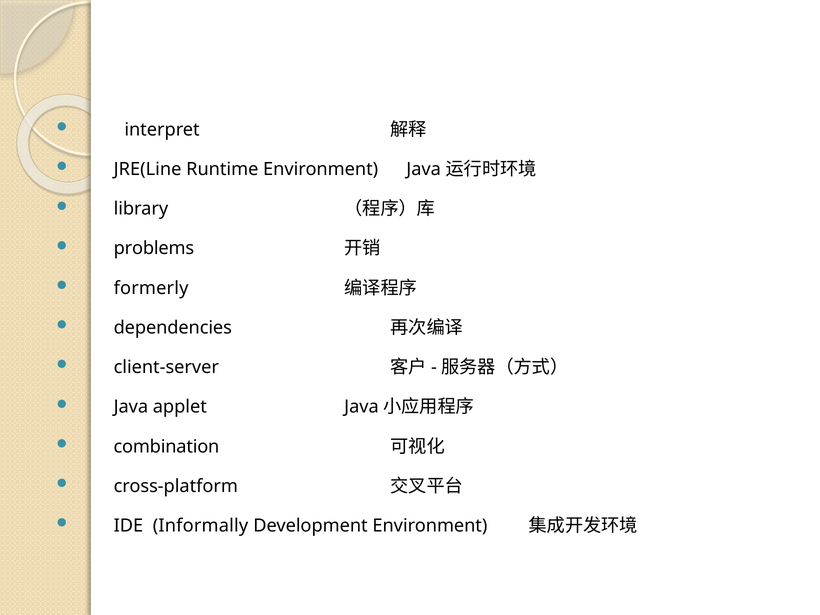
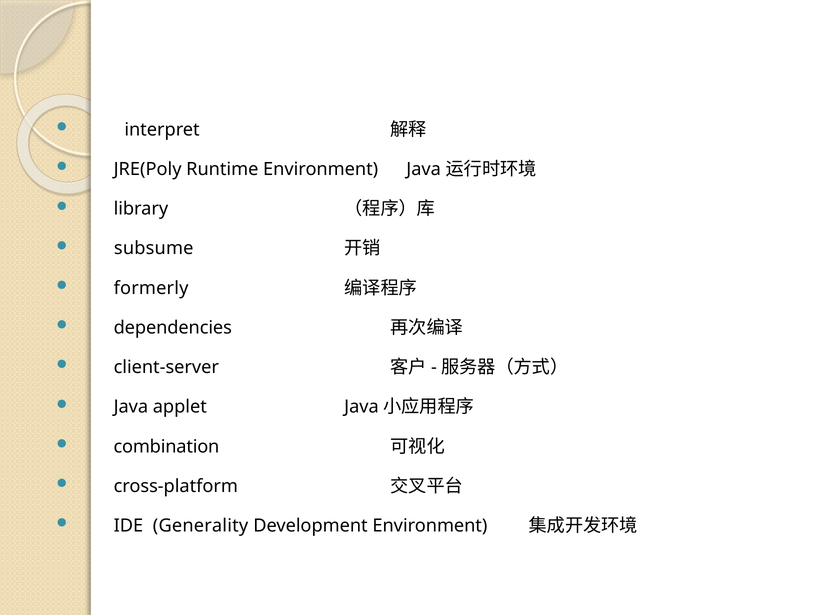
JRE(Line: JRE(Line -> JRE(Poly
problems: problems -> subsume
Informally: Informally -> Generality
